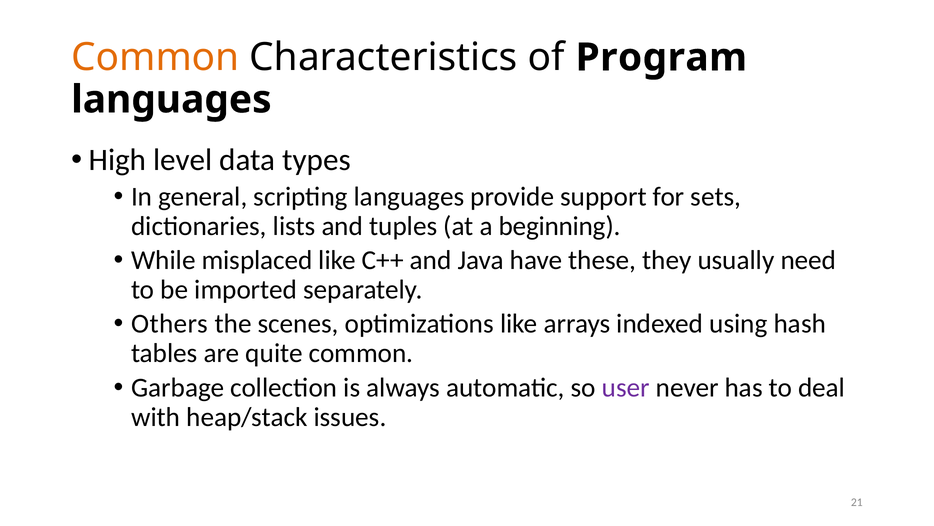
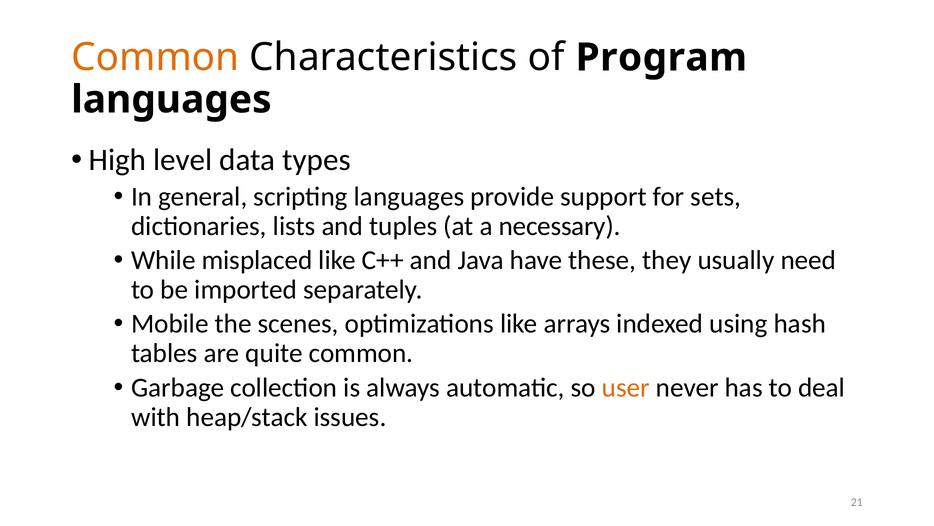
beginning: beginning -> necessary
Others: Others -> Mobile
user colour: purple -> orange
